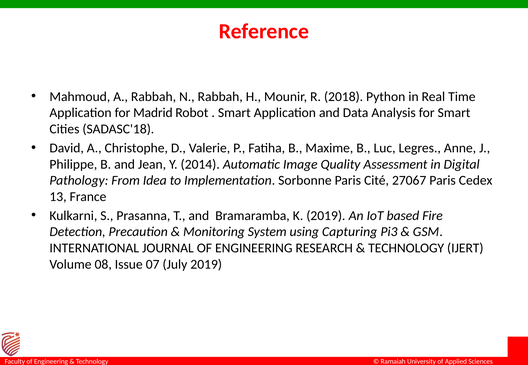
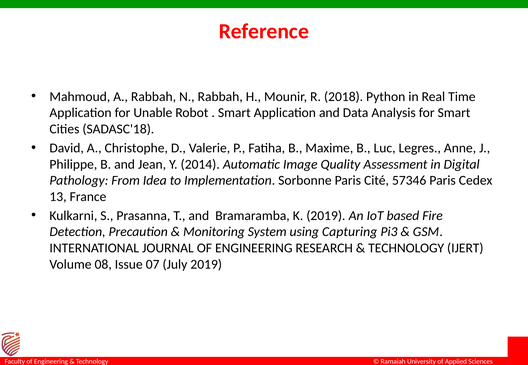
Madrid: Madrid -> Unable
27067: 27067 -> 57346
